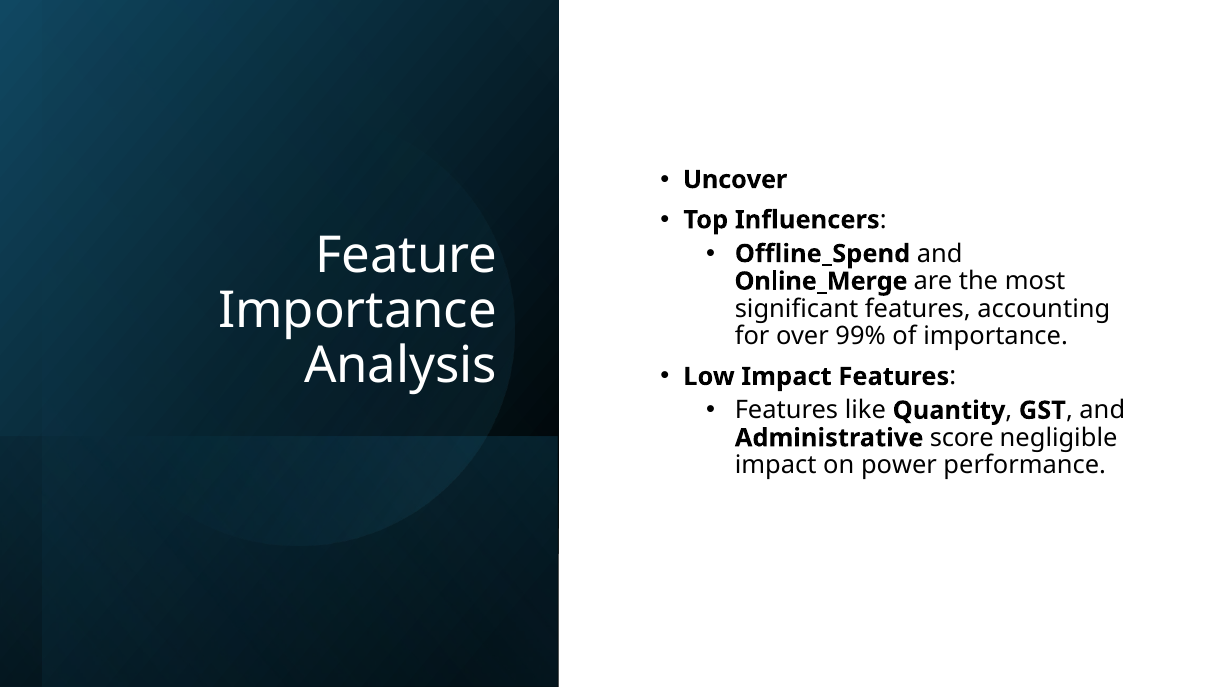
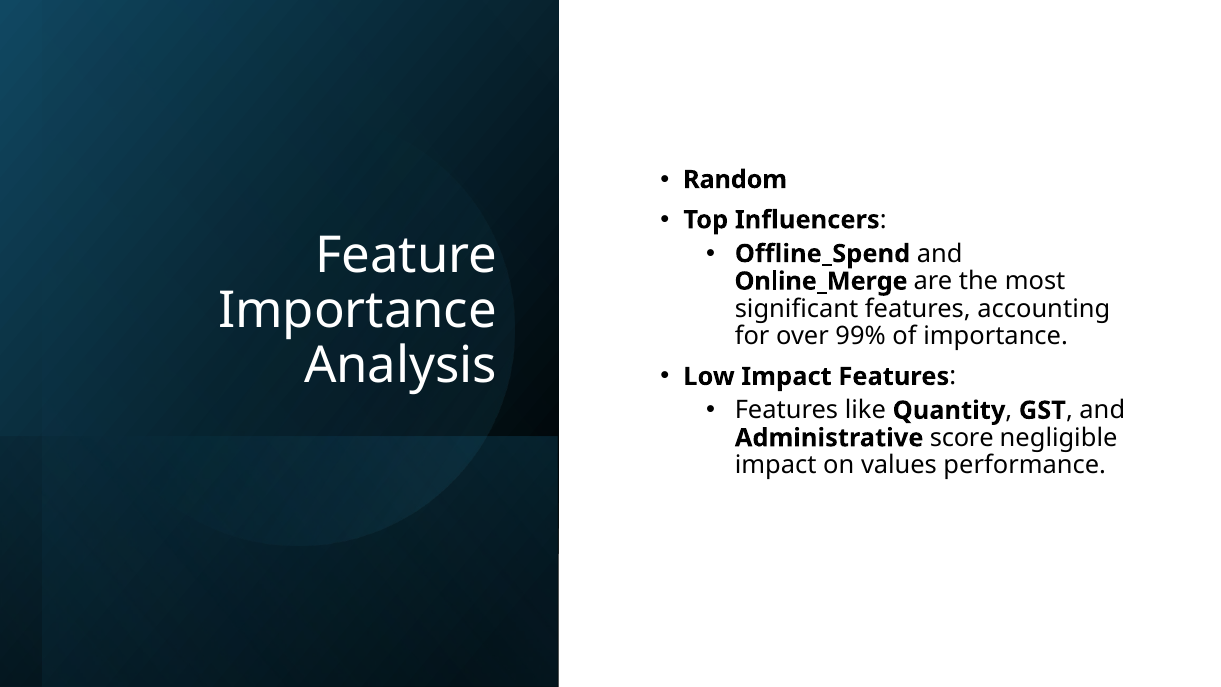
Uncover: Uncover -> Random
power: power -> values
